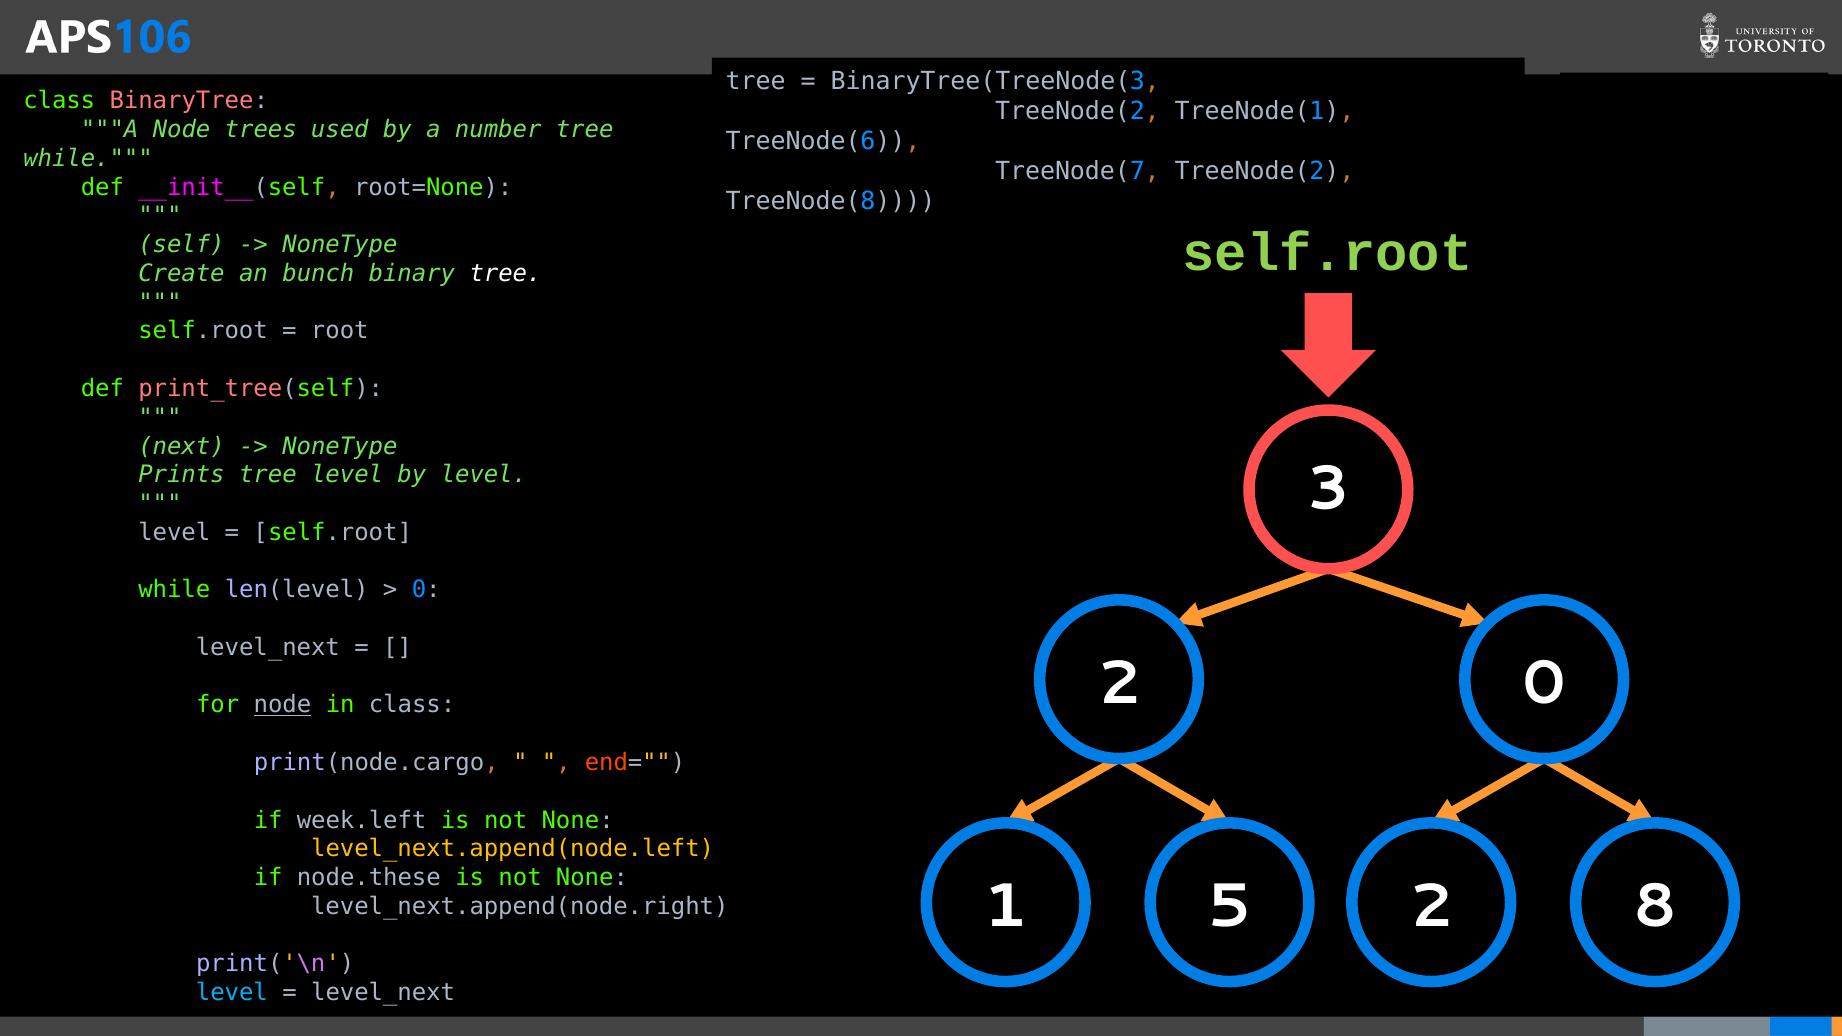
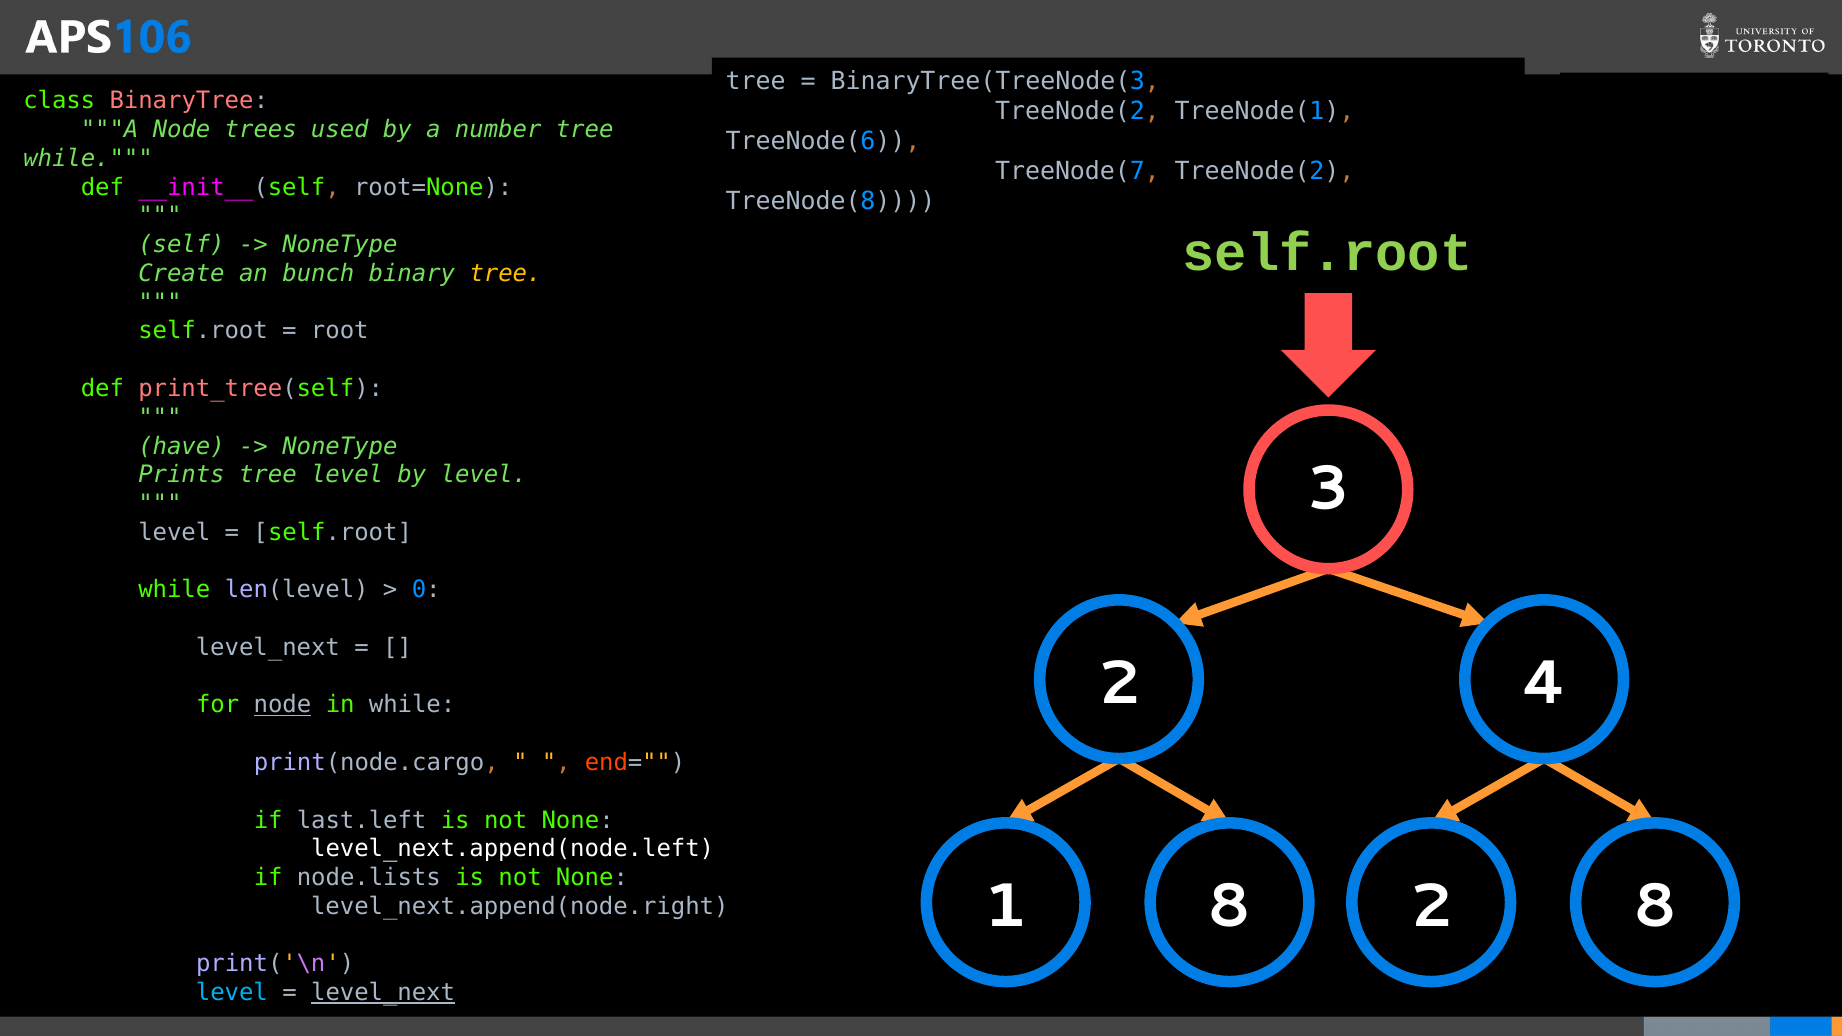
tree at (505, 274) colour: white -> yellow
next: next -> have
2 0: 0 -> 4
in class: class -> while
week.left: week.left -> last.left
level_next.append(node.left colour: yellow -> white
node.these: node.these -> node.lists
1 5: 5 -> 8
level_next at (383, 993) underline: none -> present
